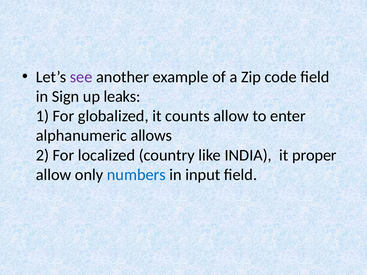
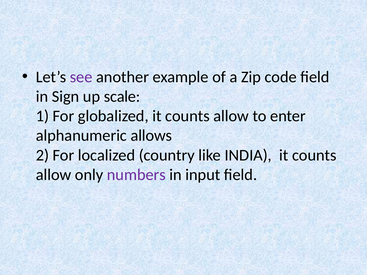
leaks: leaks -> scale
INDIA it proper: proper -> counts
numbers colour: blue -> purple
